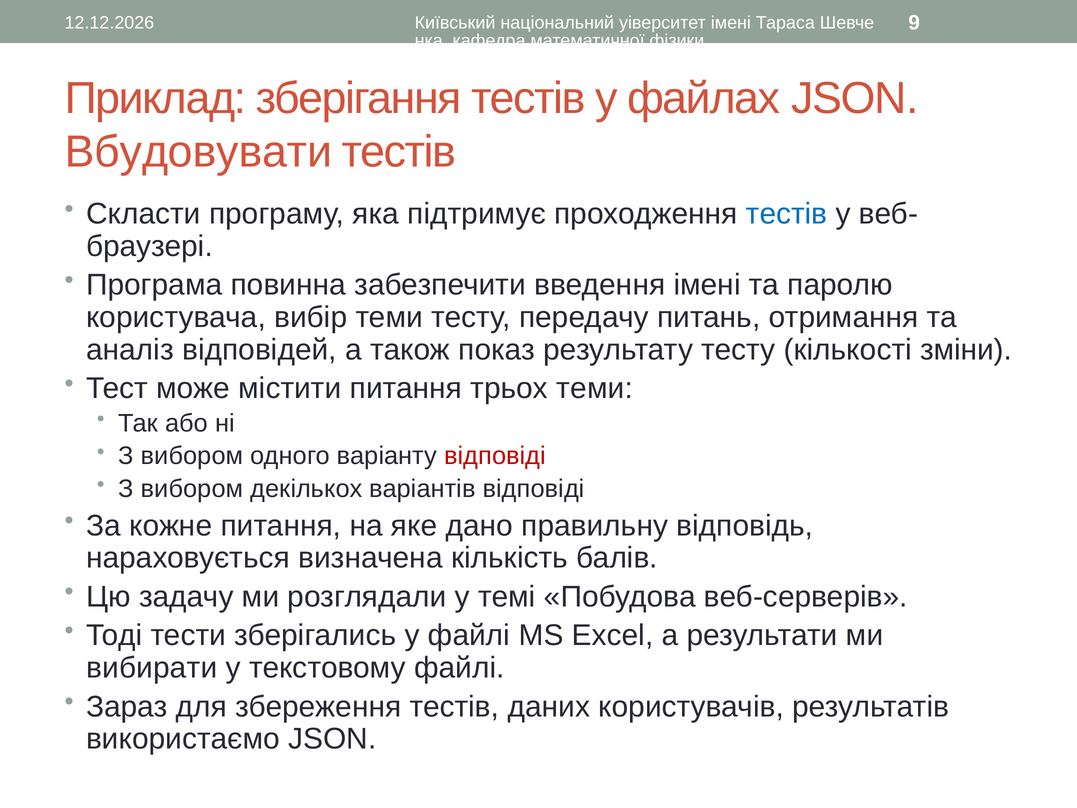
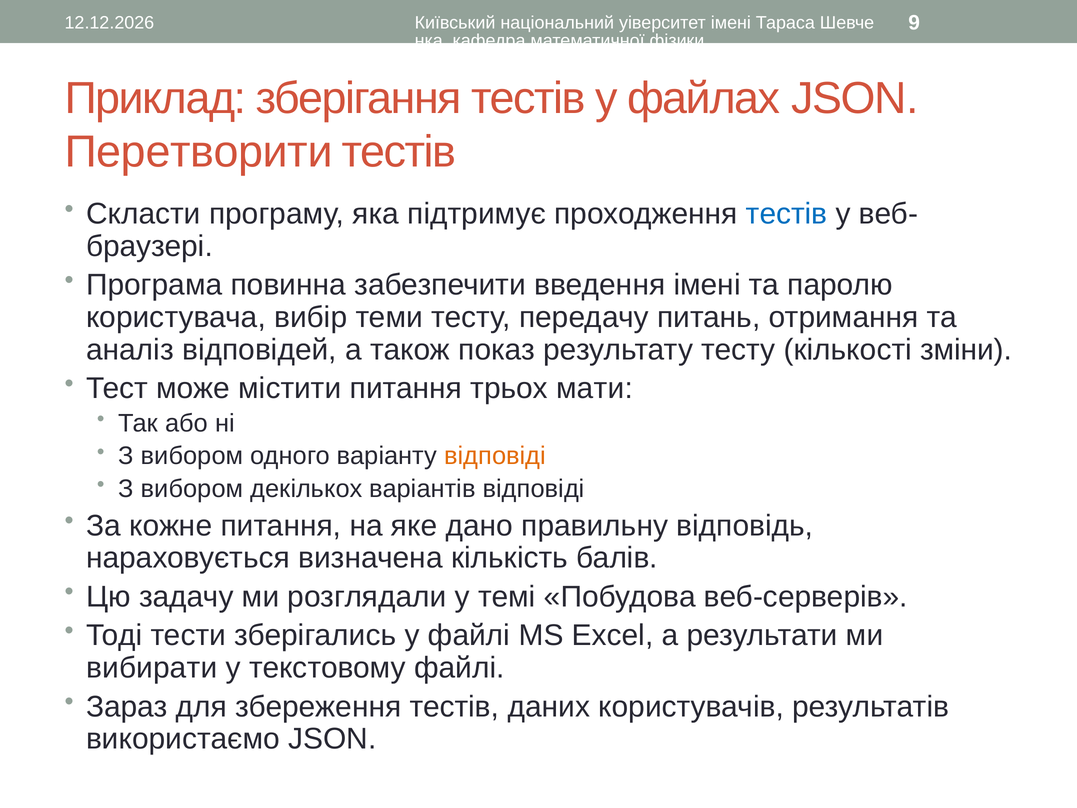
Вбудовувати: Вбудовувати -> Перетворити
трьох теми: теми -> мати
відповіді at (495, 456) colour: red -> orange
